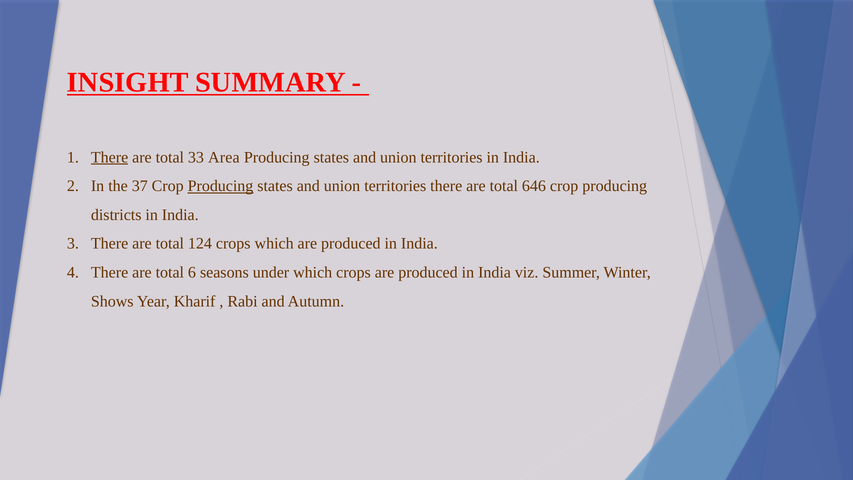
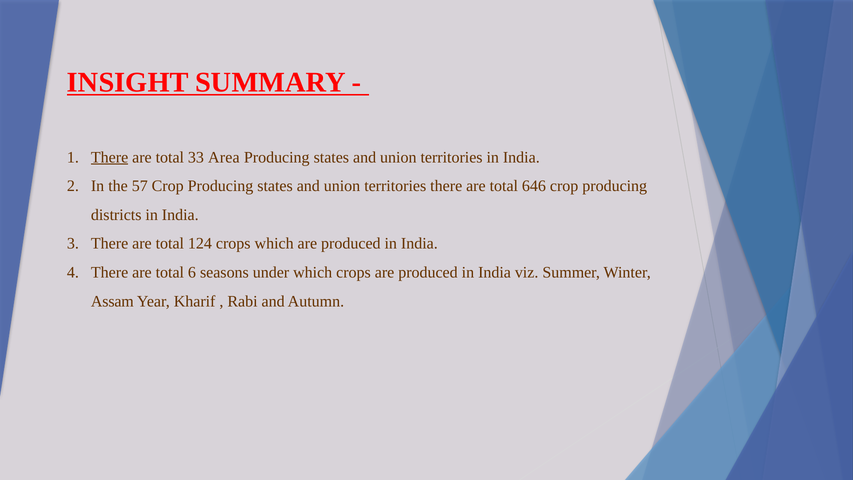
37: 37 -> 57
Producing at (221, 186) underline: present -> none
Shows: Shows -> Assam
